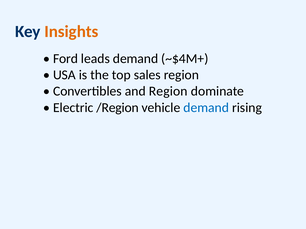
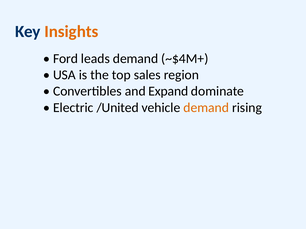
and Region: Region -> Expand
/Region: /Region -> /United
demand at (206, 108) colour: blue -> orange
